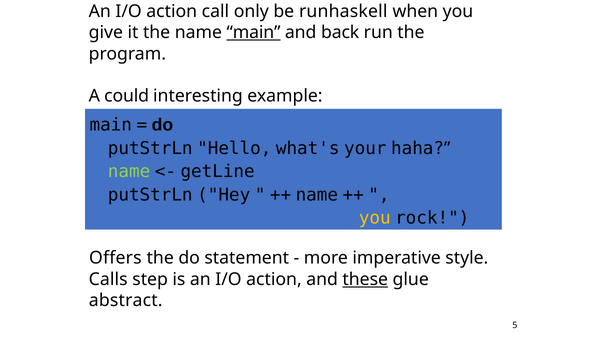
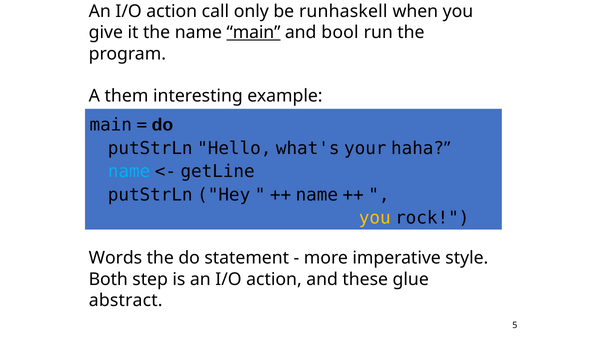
back: back -> bool
could: could -> them
name at (129, 172) colour: light green -> light blue
Offers: Offers -> Words
Calls: Calls -> Both
these underline: present -> none
